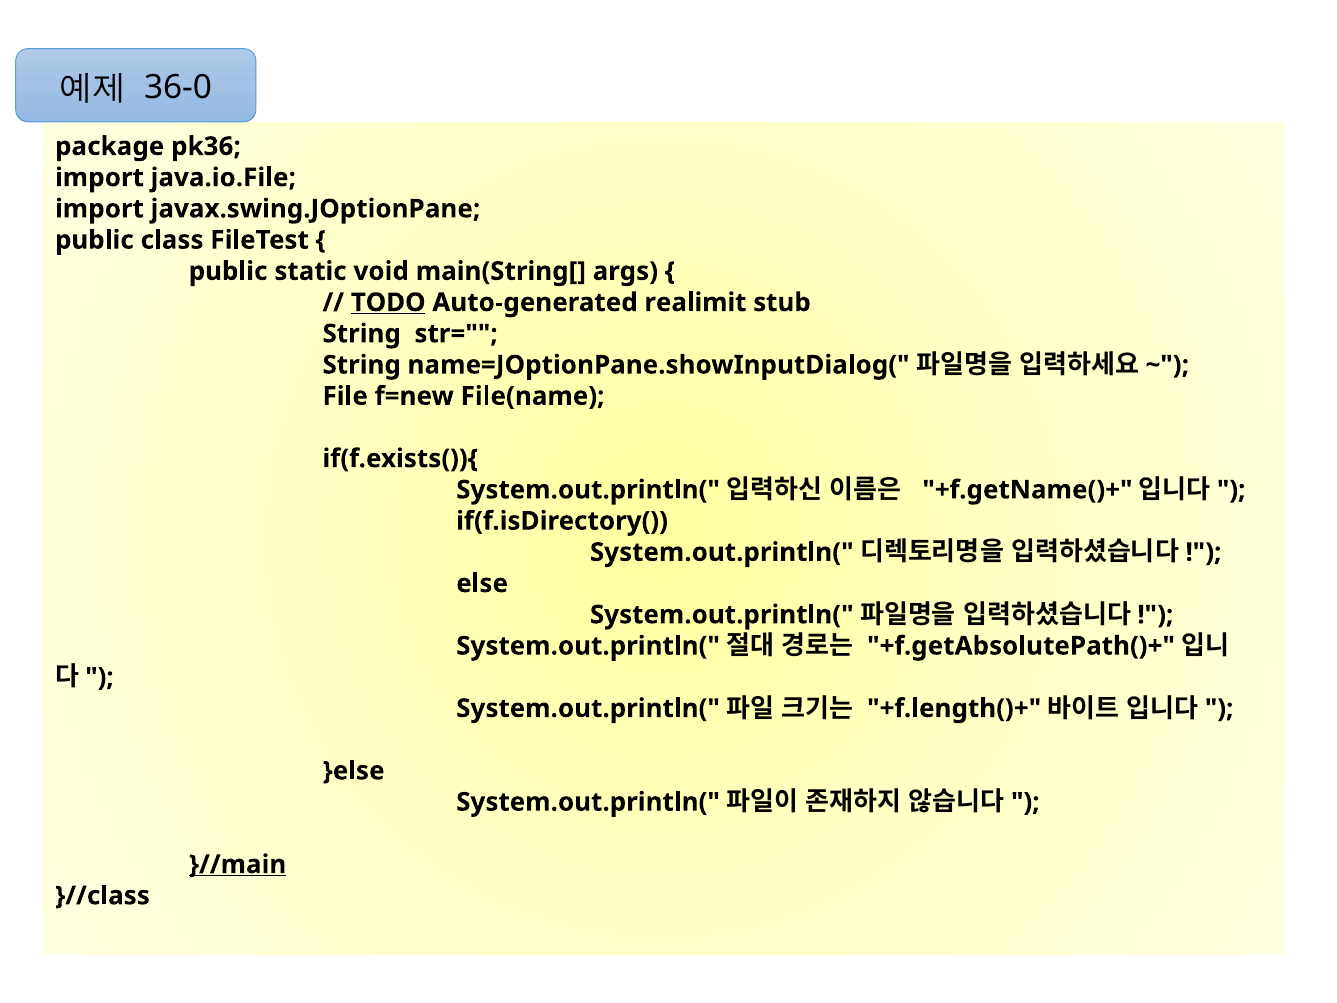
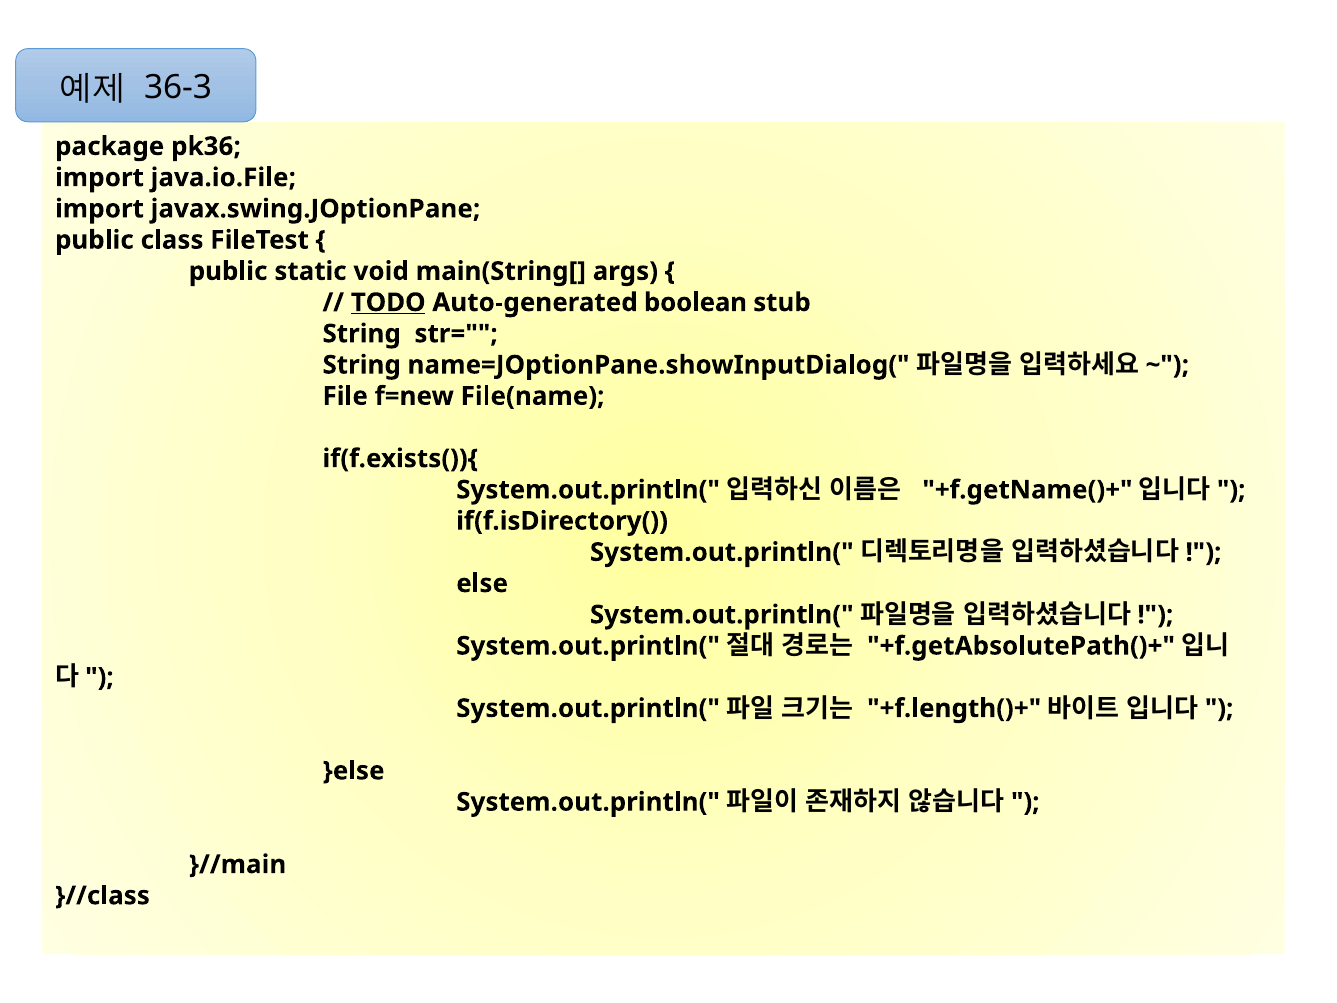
36-0: 36-0 -> 36-3
realimit: realimit -> boolean
}//main underline: present -> none
